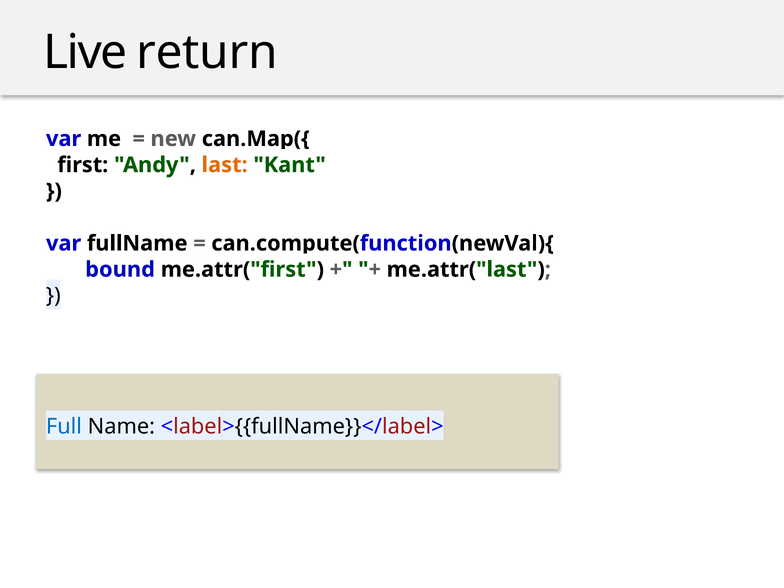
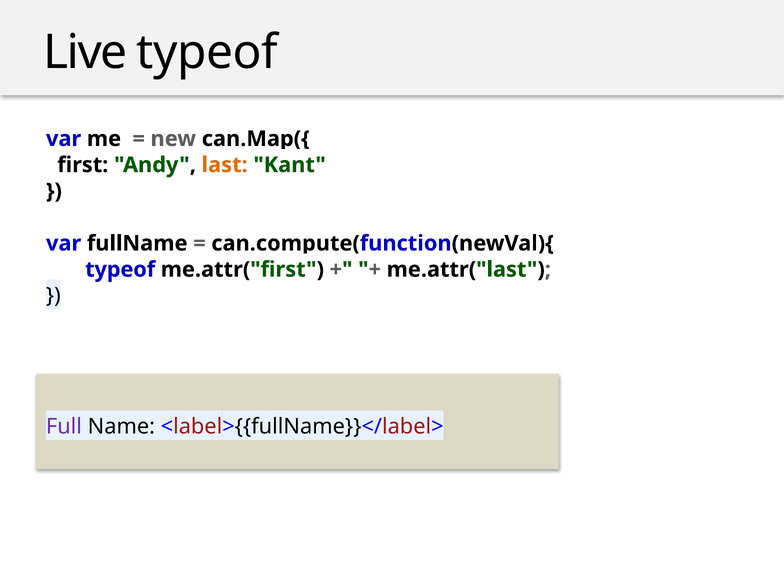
Live return: return -> typeof
bound at (120, 270): bound -> typeof
Full colour: blue -> purple
